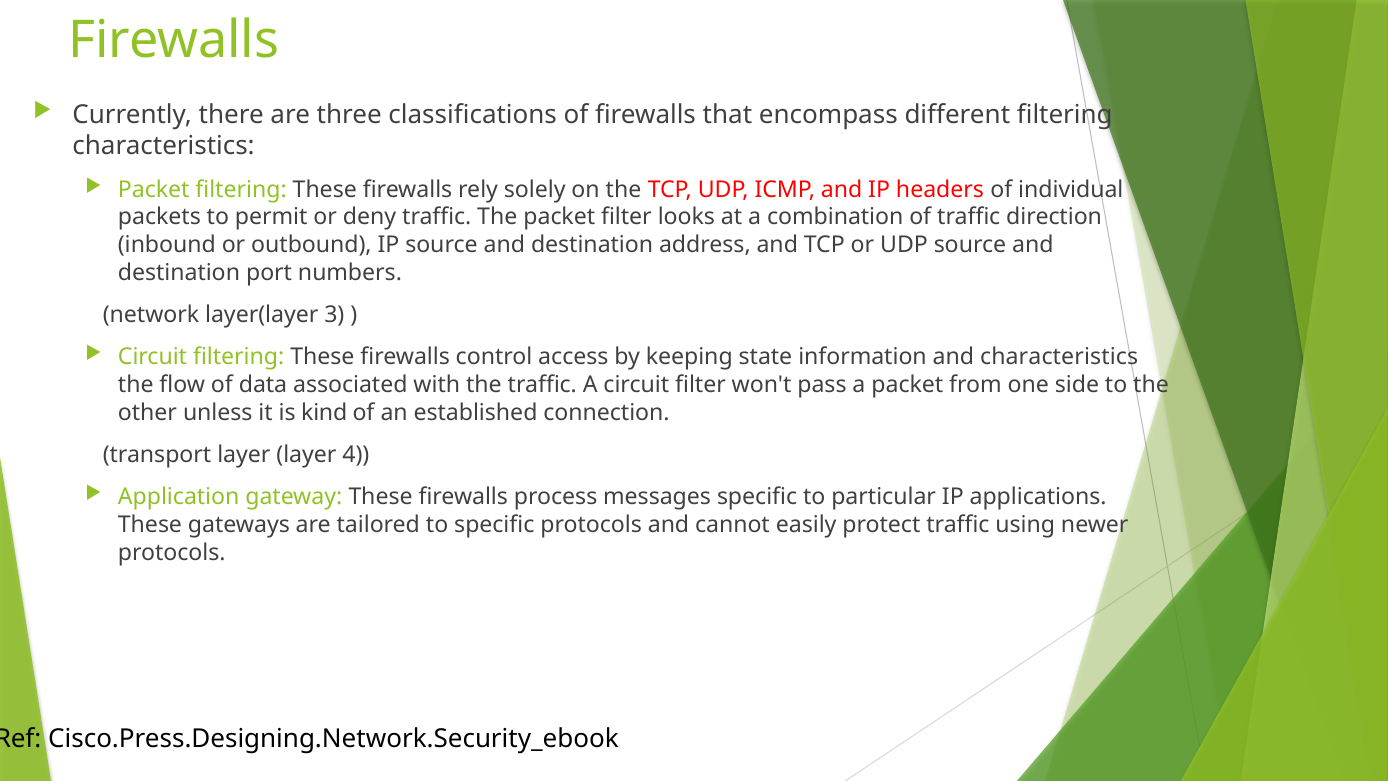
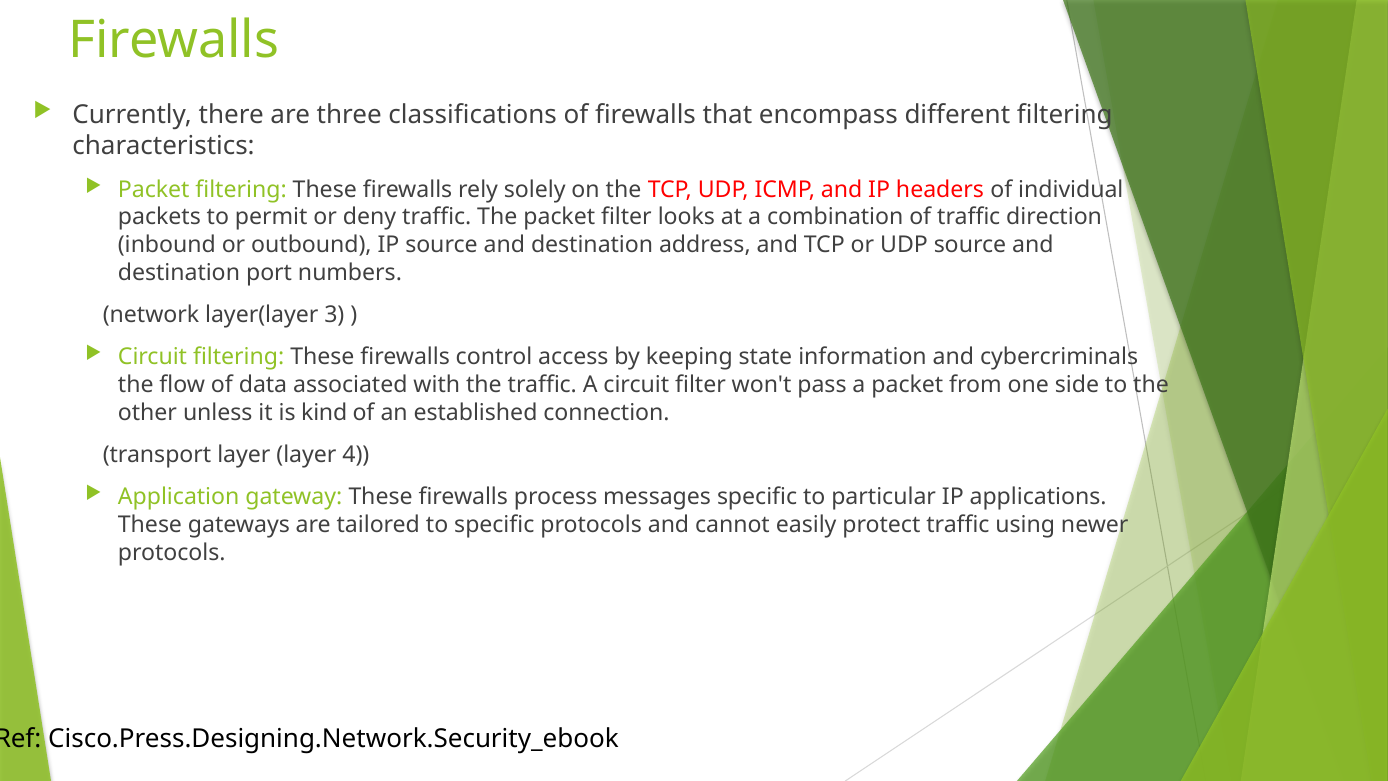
and characteristics: characteristics -> cybercriminals
